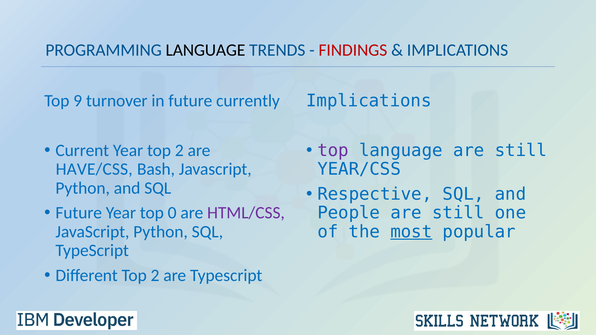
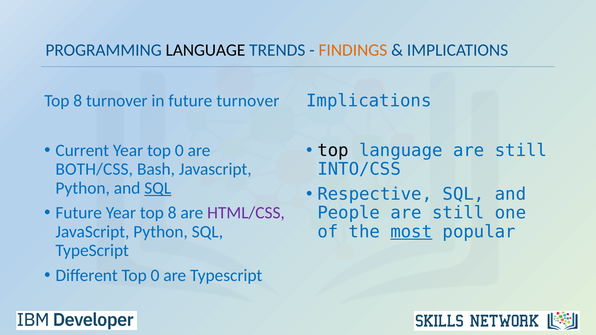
FINDINGS colour: red -> orange
9 at (78, 101): 9 -> 8
future currently: currently -> turnover
Year top 2: 2 -> 0
top at (333, 151) colour: purple -> black
YEAR/CSS: YEAR/CSS -> INTO/CSS
HAVE/CSS: HAVE/CSS -> BOTH/CSS
SQL at (158, 188) underline: none -> present
Year top 0: 0 -> 8
Different Top 2: 2 -> 0
